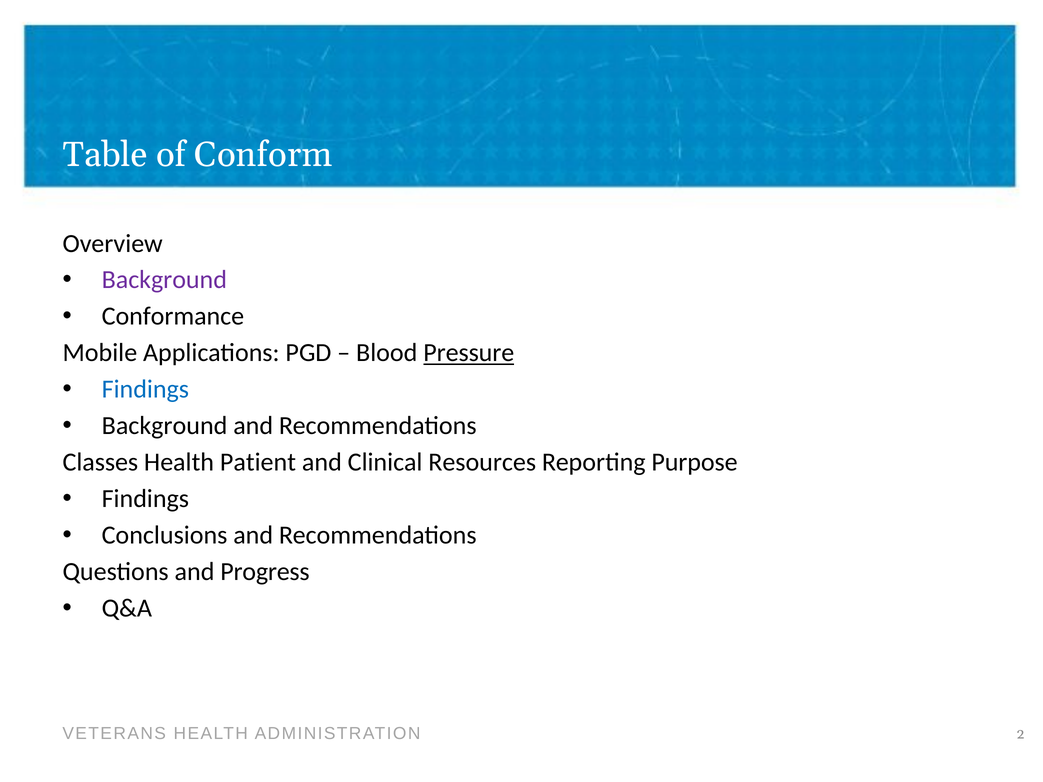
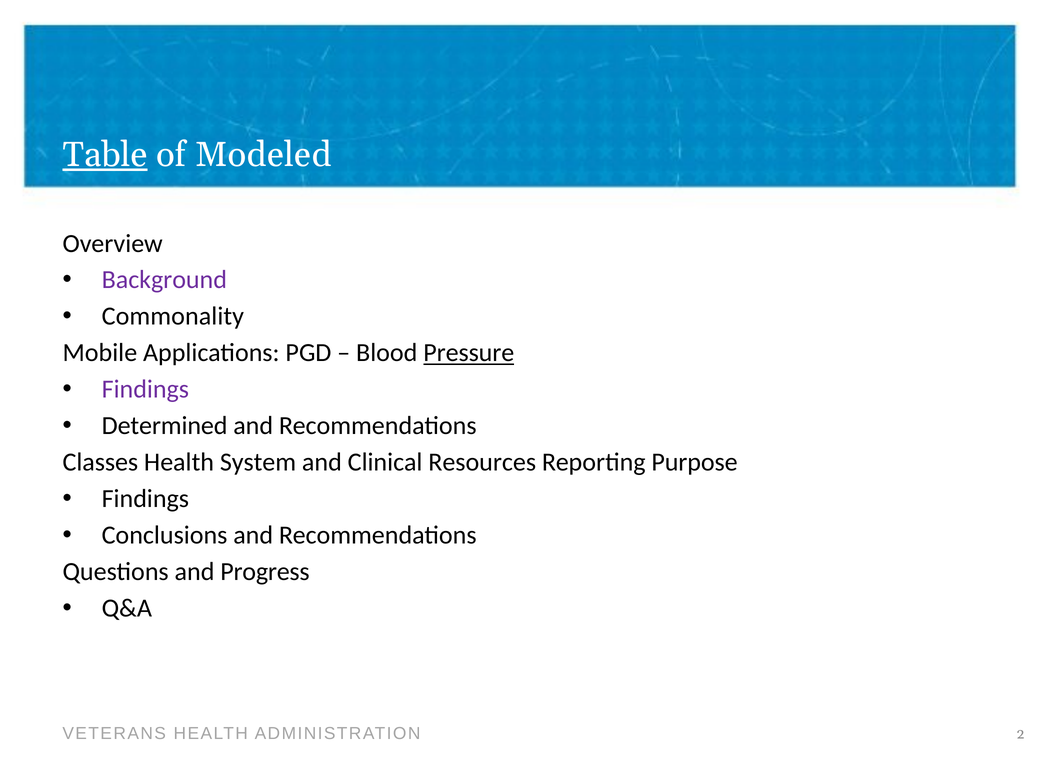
Table underline: none -> present
Conform: Conform -> Modeled
Conformance: Conformance -> Commonality
Findings at (145, 390) colour: blue -> purple
Background at (165, 426): Background -> Determined
Patient: Patient -> System
